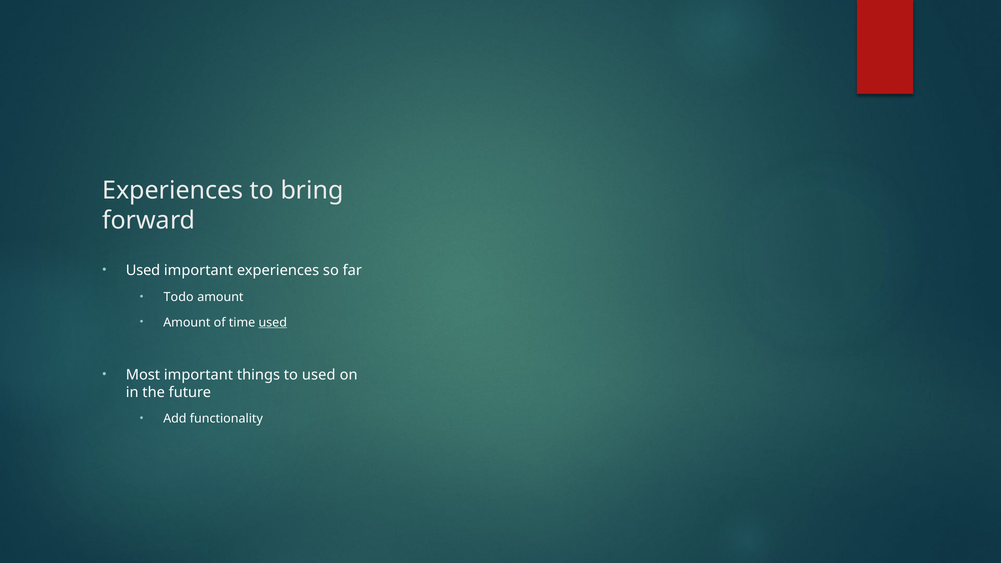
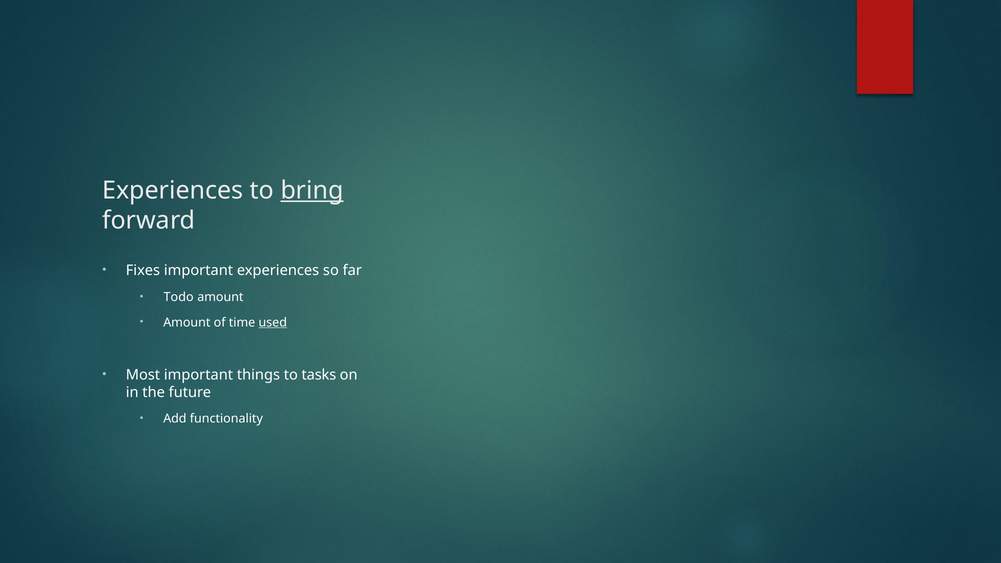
bring underline: none -> present
Used at (143, 270): Used -> Fixes
to used: used -> tasks
